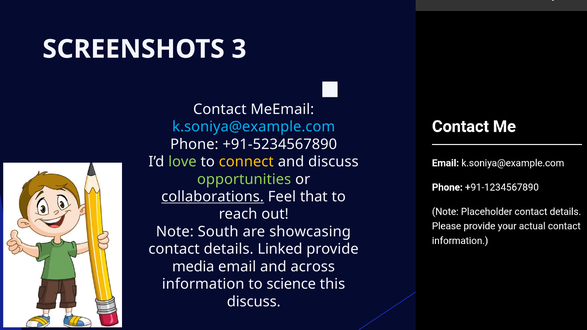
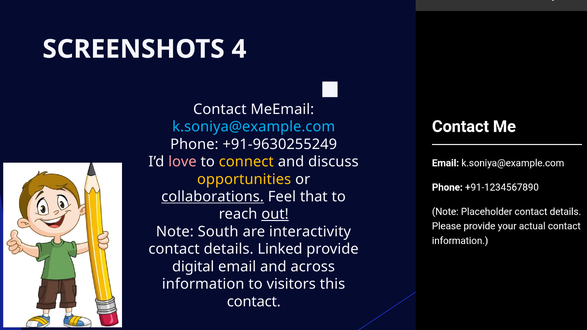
3: 3 -> 4
+91-5234567890: +91-5234567890 -> +91-9630255249
love colour: light green -> pink
opportunities colour: light green -> yellow
out underline: none -> present
showcasing: showcasing -> interactivity
media: media -> digital
science: science -> visitors
discuss at (254, 302): discuss -> contact
